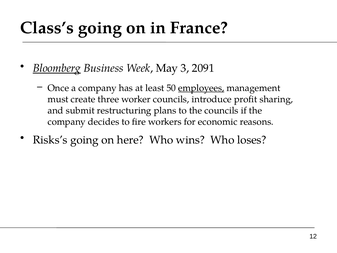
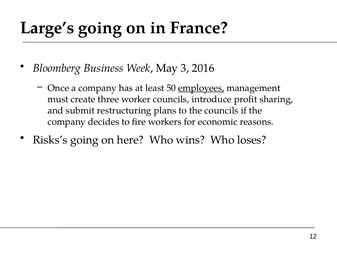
Class’s: Class’s -> Large’s
Bloomberg underline: present -> none
2091: 2091 -> 2016
